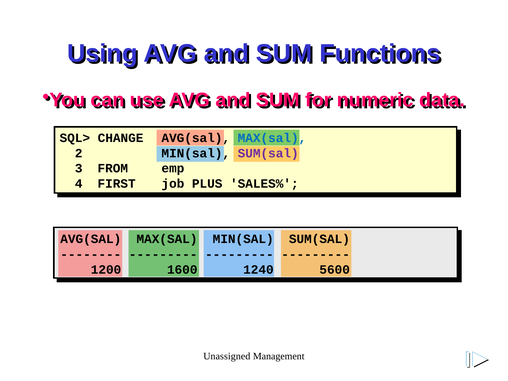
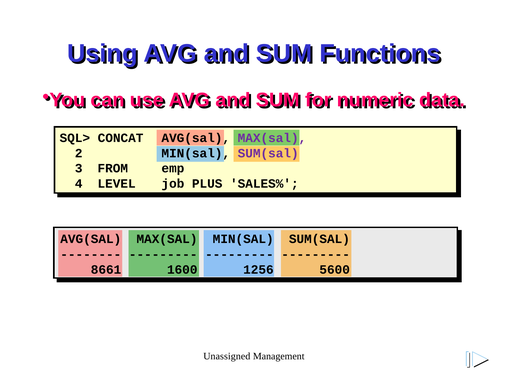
CHANGE: CHANGE -> CONCAT
MAX(sal at (272, 138) colour: blue -> purple
FIRST: FIRST -> LEVEL
1200: 1200 -> 8661
1240: 1240 -> 1256
